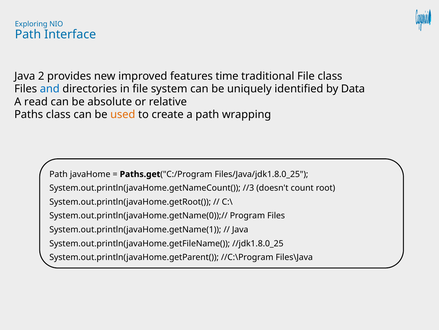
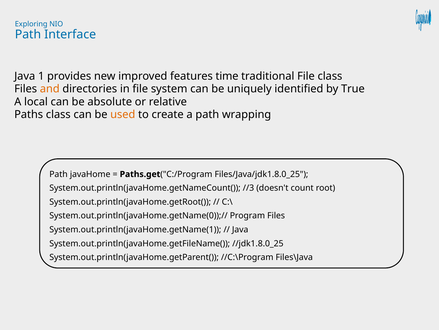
2: 2 -> 1
and colour: blue -> orange
Data: Data -> True
read: read -> local
